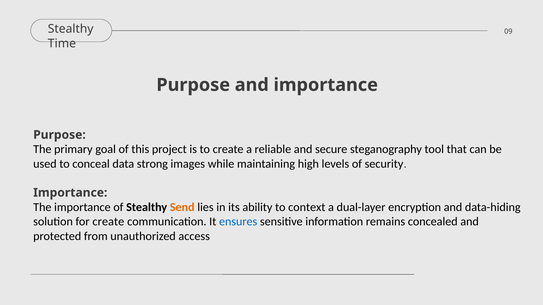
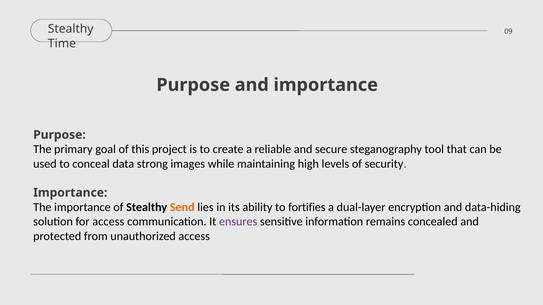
context: context -> fortifies
for create: create -> access
ensures colour: blue -> purple
